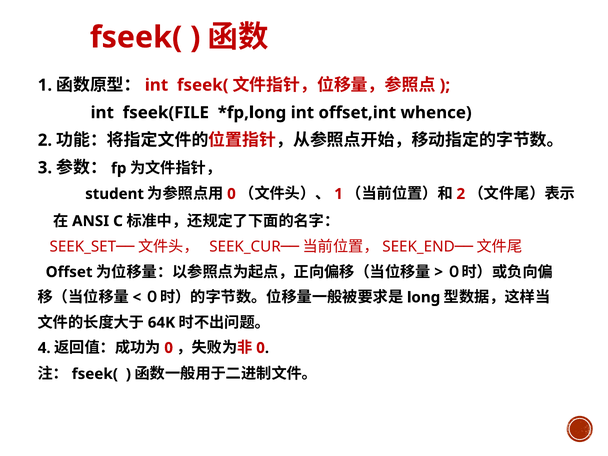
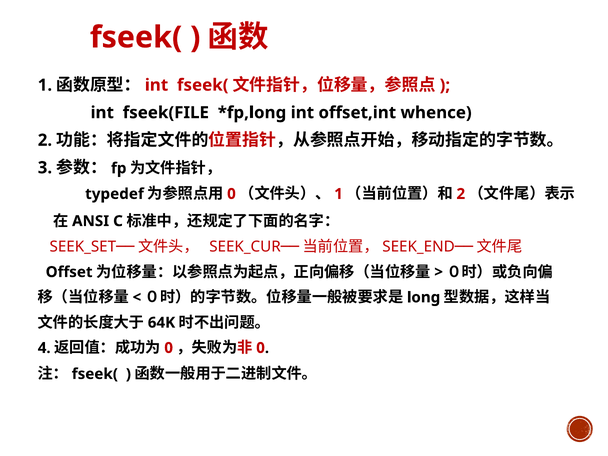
student: student -> typedef
